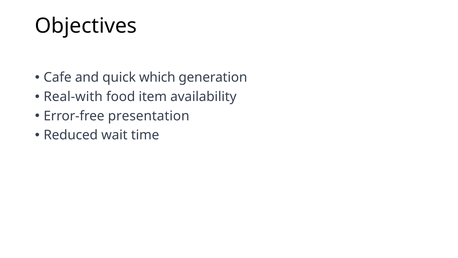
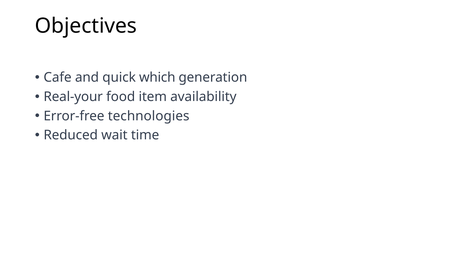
Real-with: Real-with -> Real-your
presentation: presentation -> technologies
